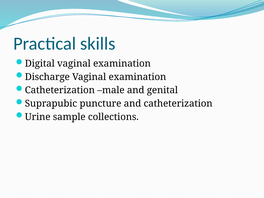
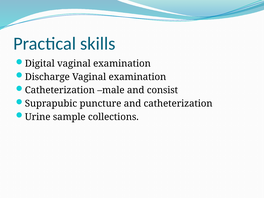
genital: genital -> consist
